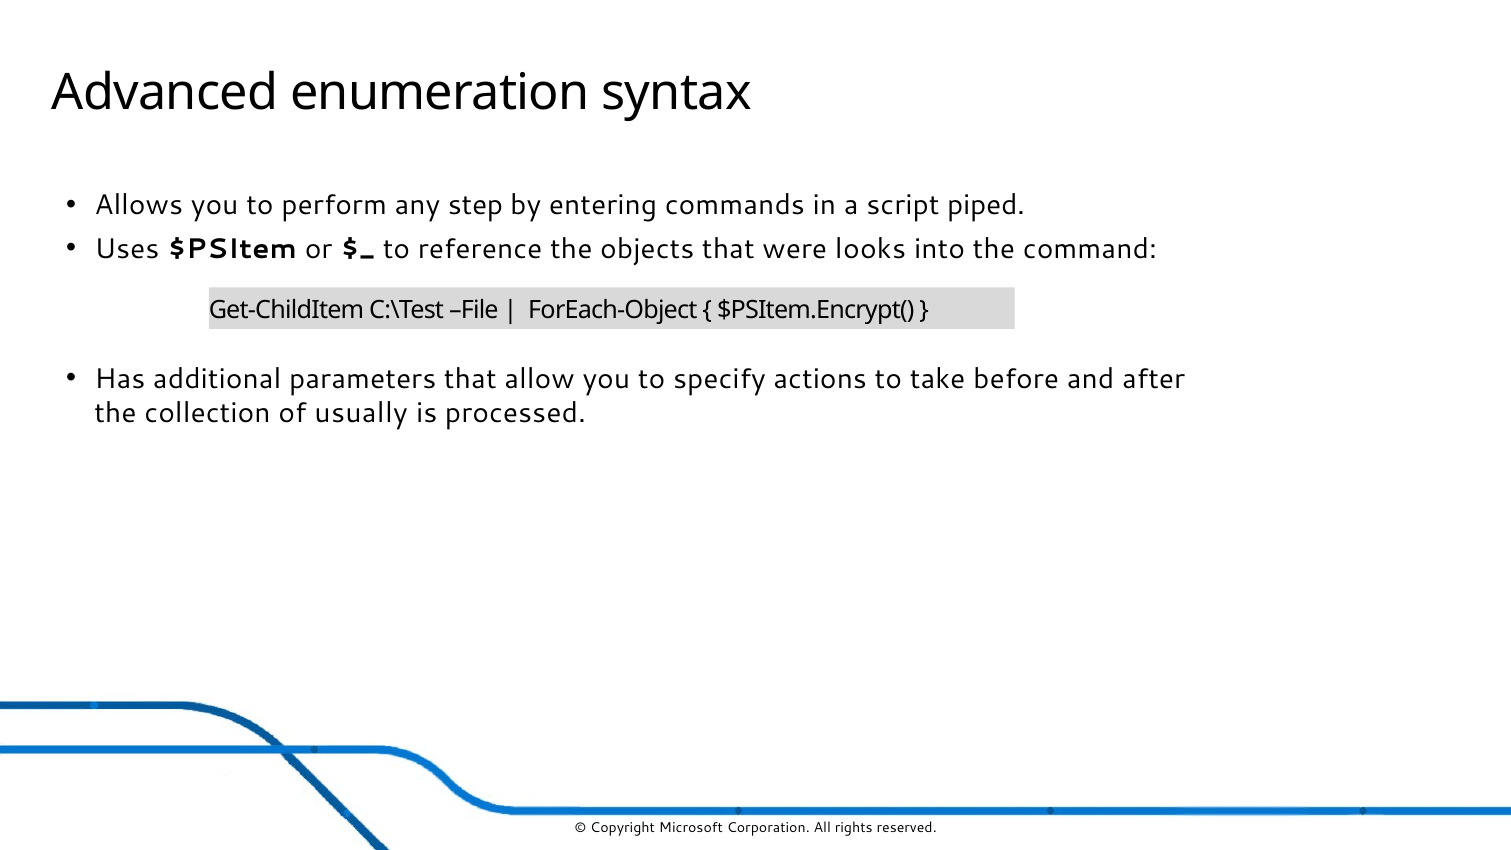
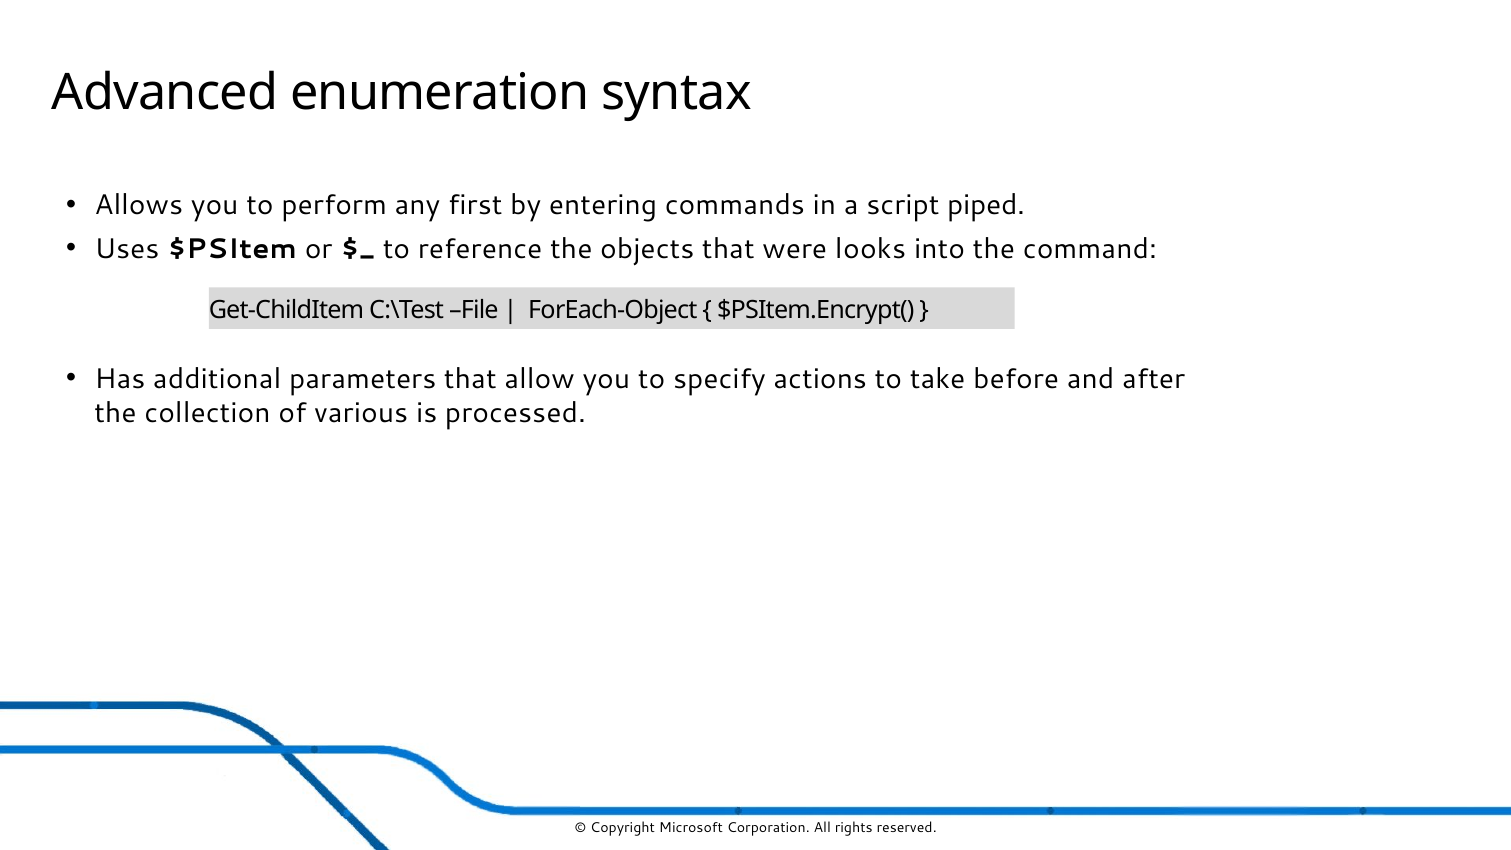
step: step -> first
usually: usually -> various
